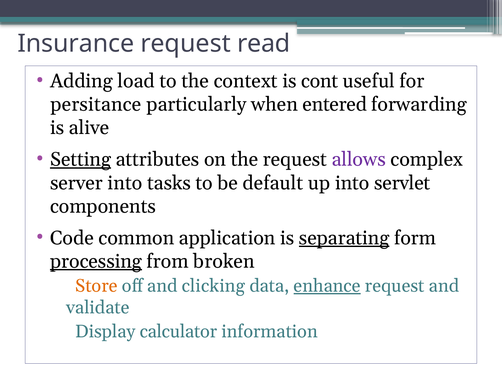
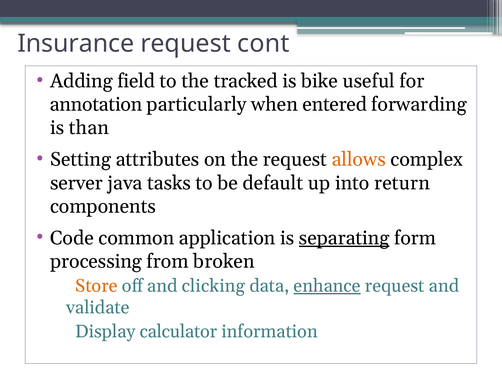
read: read -> cont
load: load -> field
context: context -> tracked
cont: cont -> bike
persitance: persitance -> annotation
alive: alive -> than
Setting underline: present -> none
allows colour: purple -> orange
server into: into -> java
servlet: servlet -> return
processing underline: present -> none
